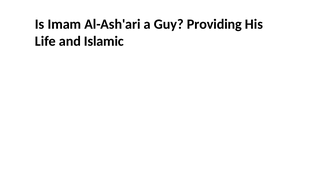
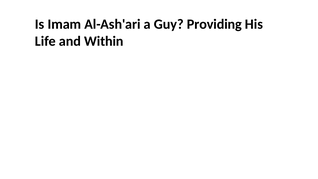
Islamic: Islamic -> Within
